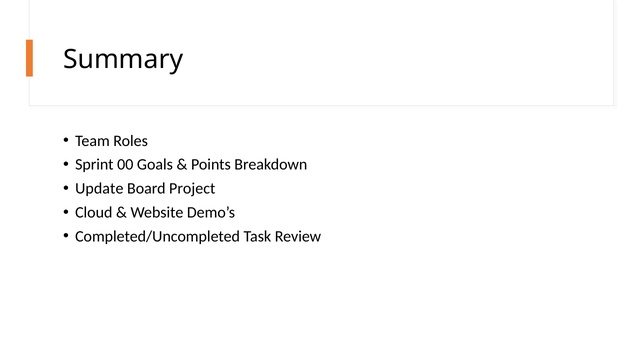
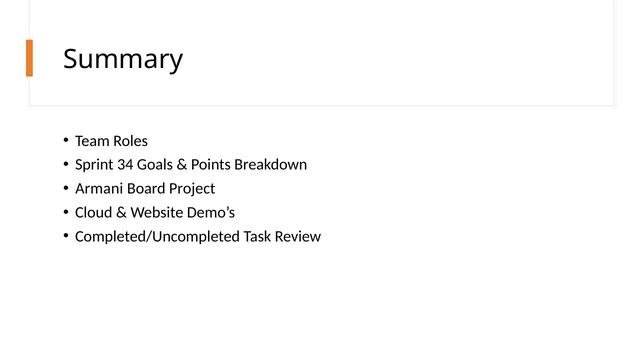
00: 00 -> 34
Update: Update -> Armani
